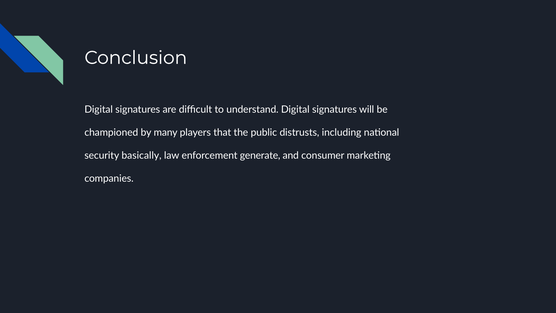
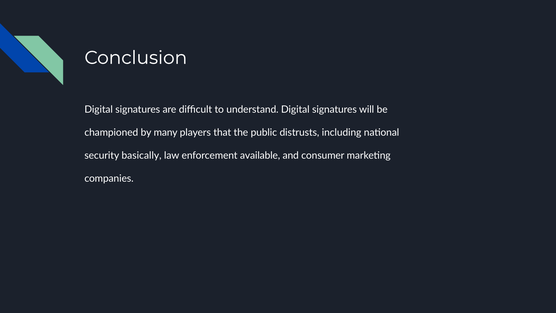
generate: generate -> available
